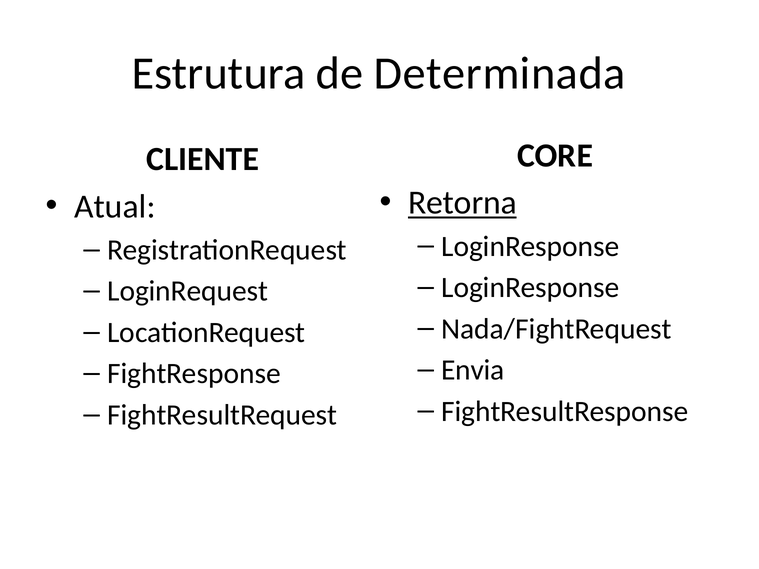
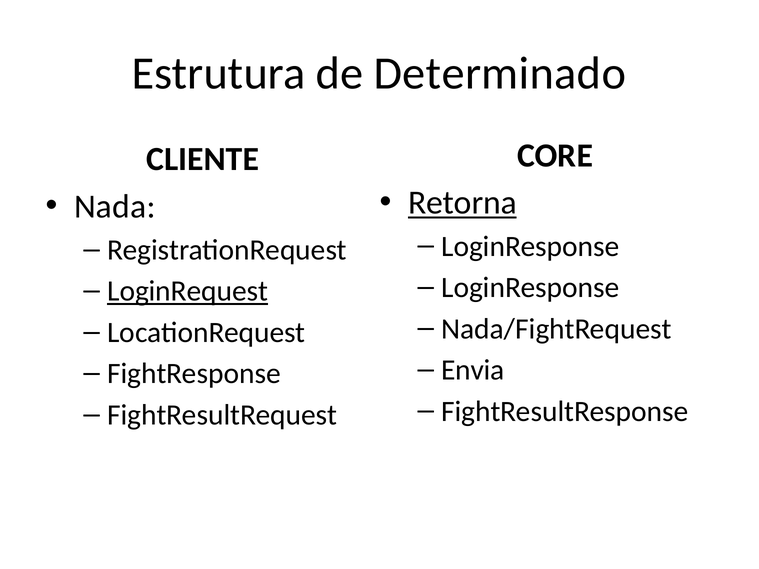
Determinada: Determinada -> Determinado
Atual: Atual -> Nada
LoginRequest underline: none -> present
